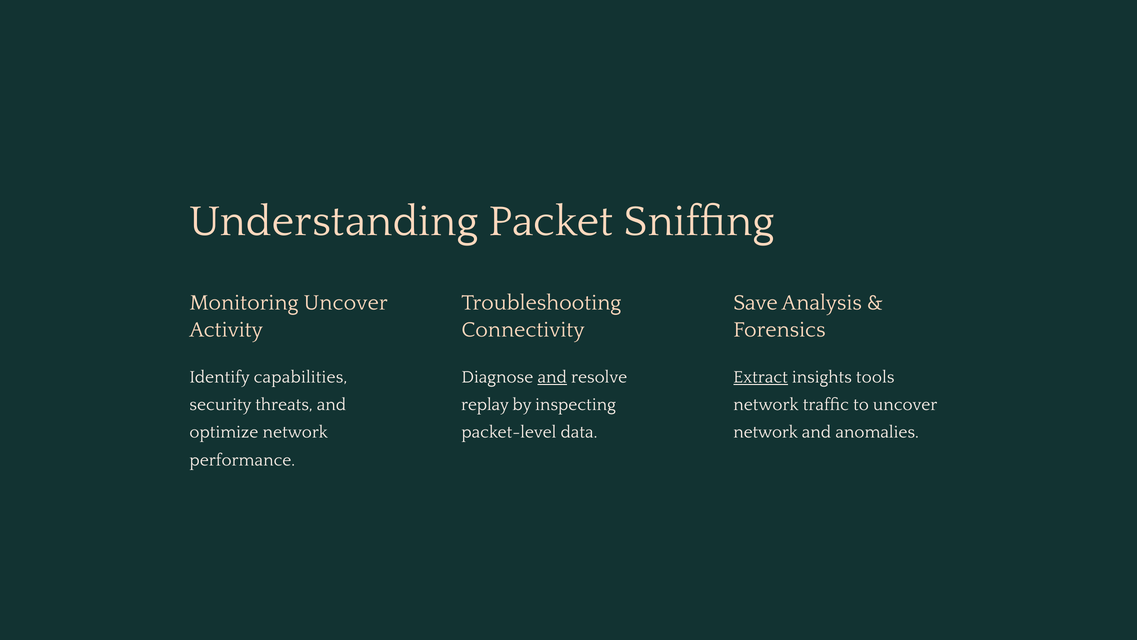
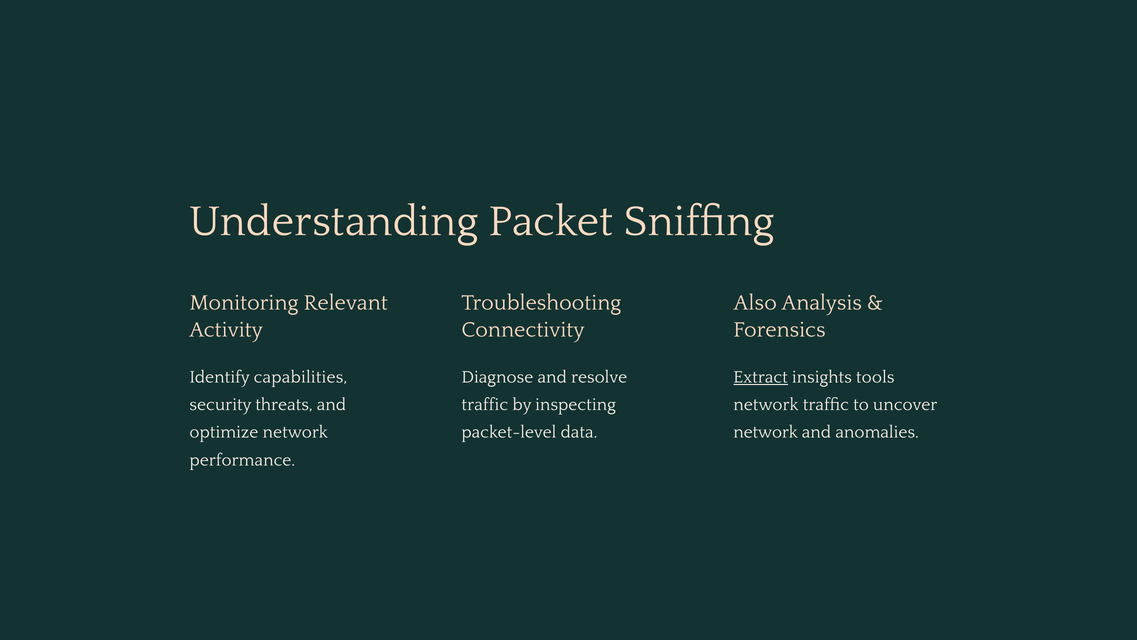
Monitoring Uncover: Uncover -> Relevant
Save: Save -> Also
and at (552, 377) underline: present -> none
replay at (485, 404): replay -> traffic
